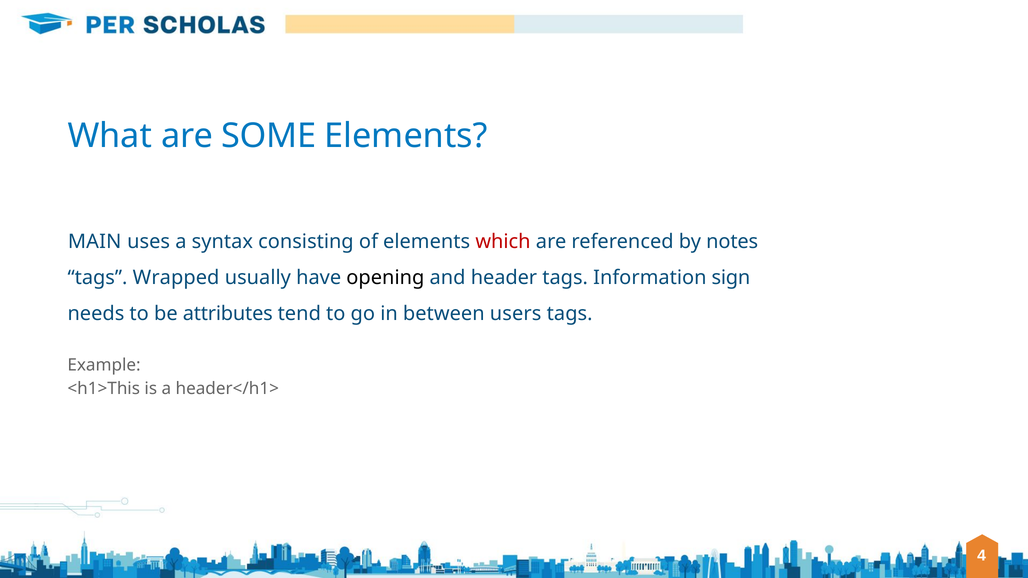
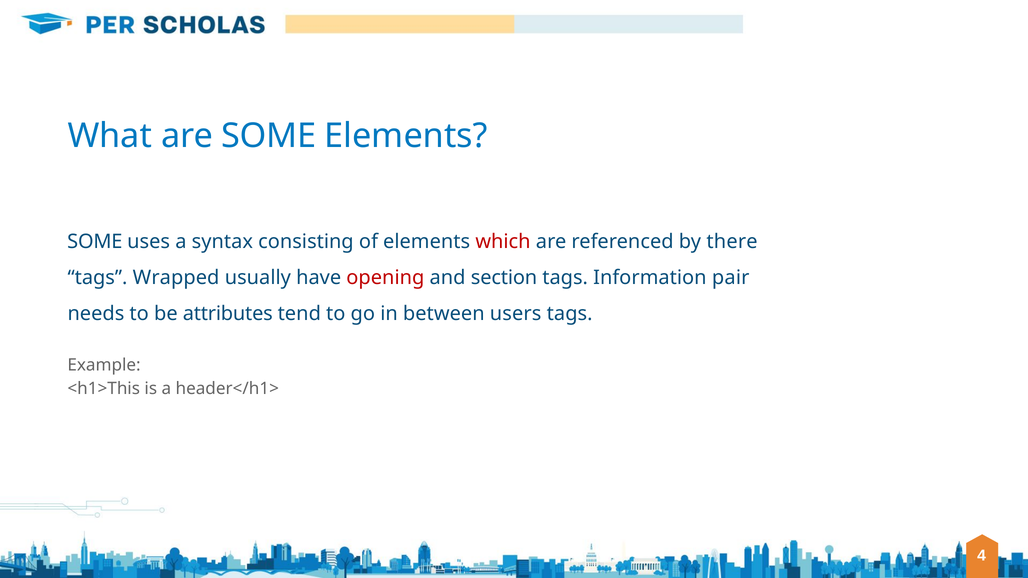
MAIN at (95, 242): MAIN -> SOME
notes: notes -> there
opening colour: black -> red
header: header -> section
sign: sign -> pair
